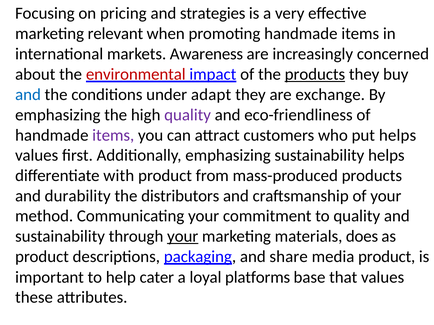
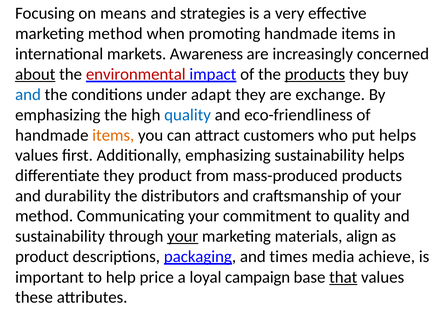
pricing: pricing -> means
marketing relevant: relevant -> method
about underline: none -> present
quality at (188, 115) colour: purple -> blue
items at (113, 135) colour: purple -> orange
differentiate with: with -> they
does: does -> align
share: share -> times
media product: product -> achieve
cater: cater -> price
platforms: platforms -> campaign
that underline: none -> present
